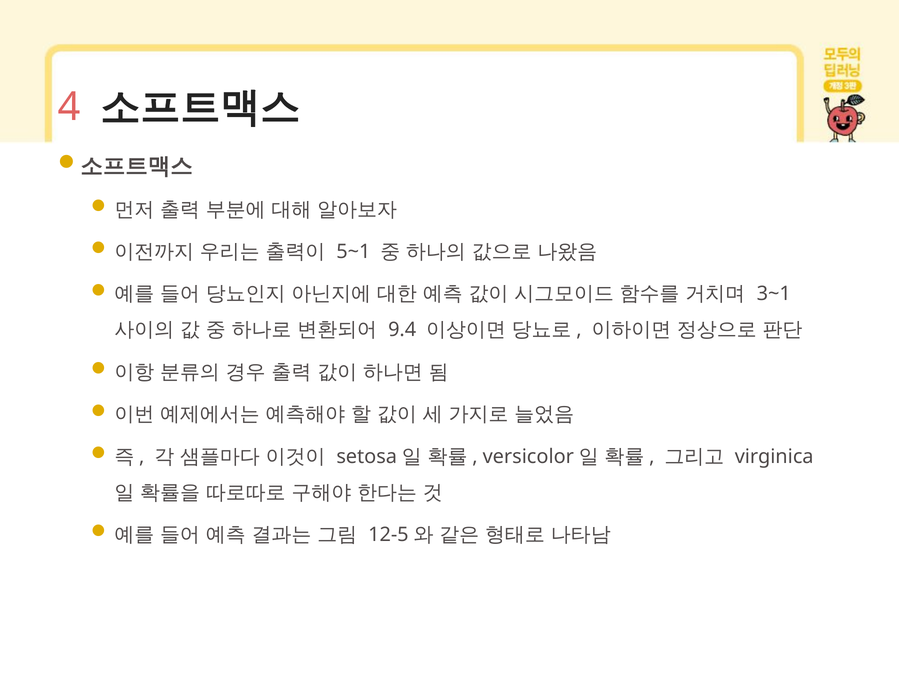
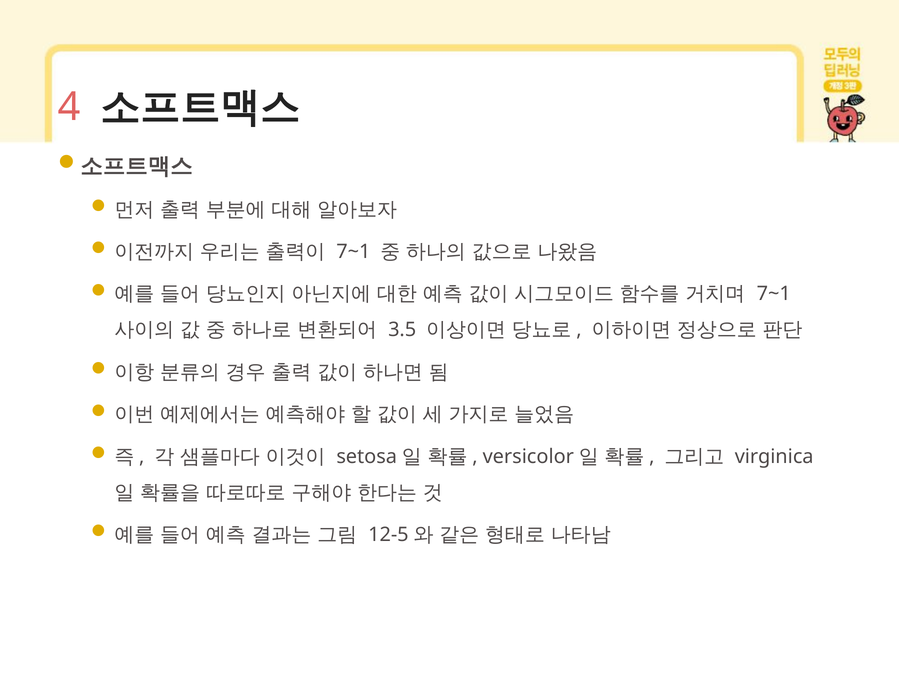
5~1 at (353, 251): 5~1 -> 7~1
3~1 at (774, 294): 3~1 -> 7~1
9.4: 9.4 -> 3.5
